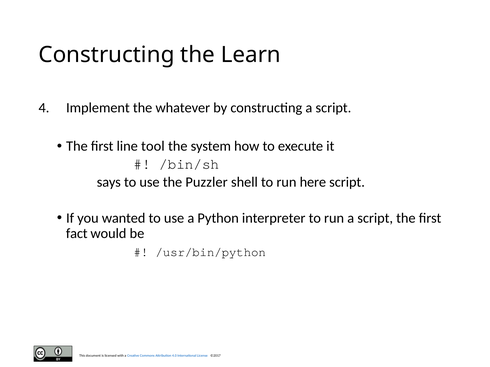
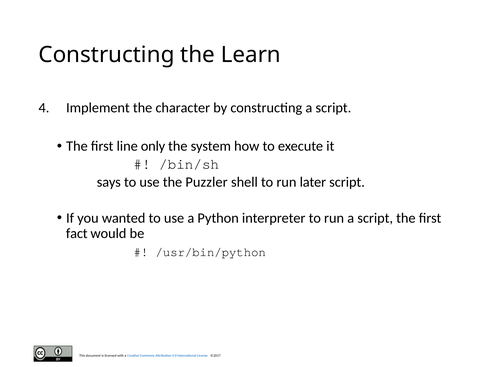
whatever: whatever -> character
tool: tool -> only
here: here -> later
